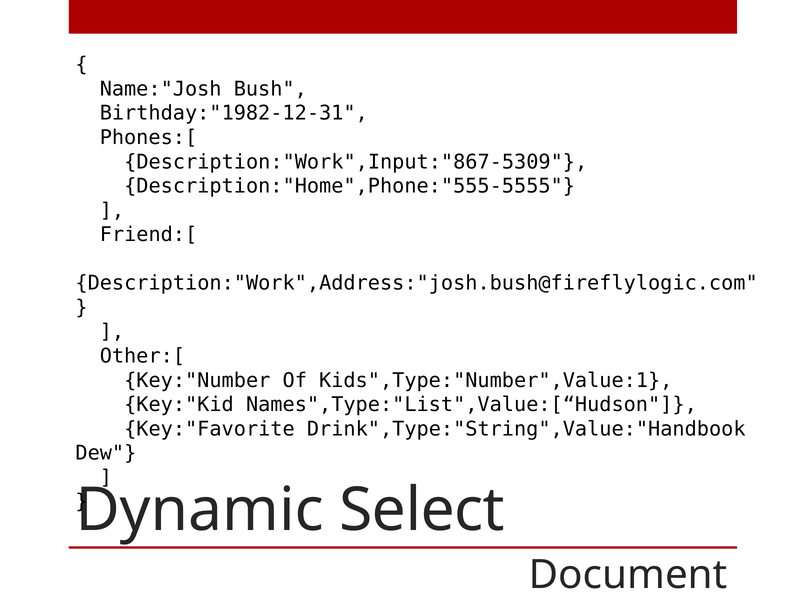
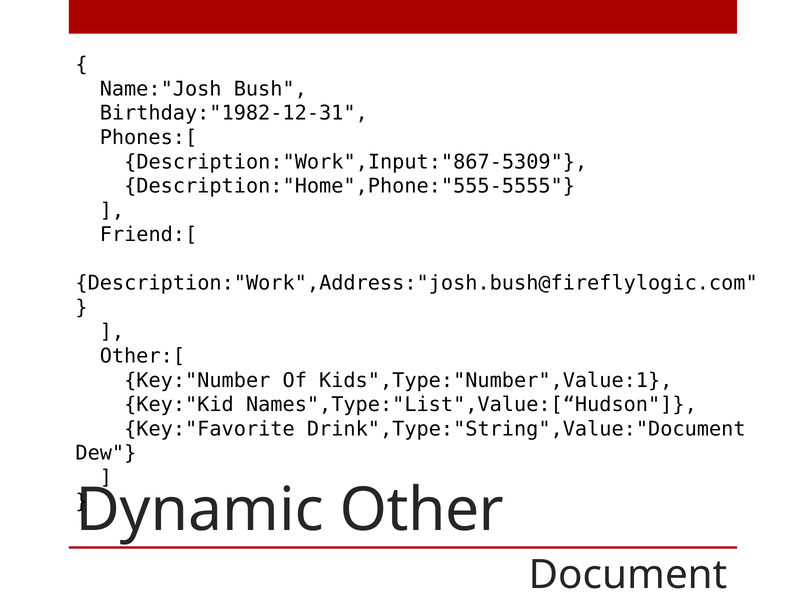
Drink",Type:"String",Value:"Handbook: Drink",Type:"String",Value:"Handbook -> Drink",Type:"String",Value:"Document
Select: Select -> Other
